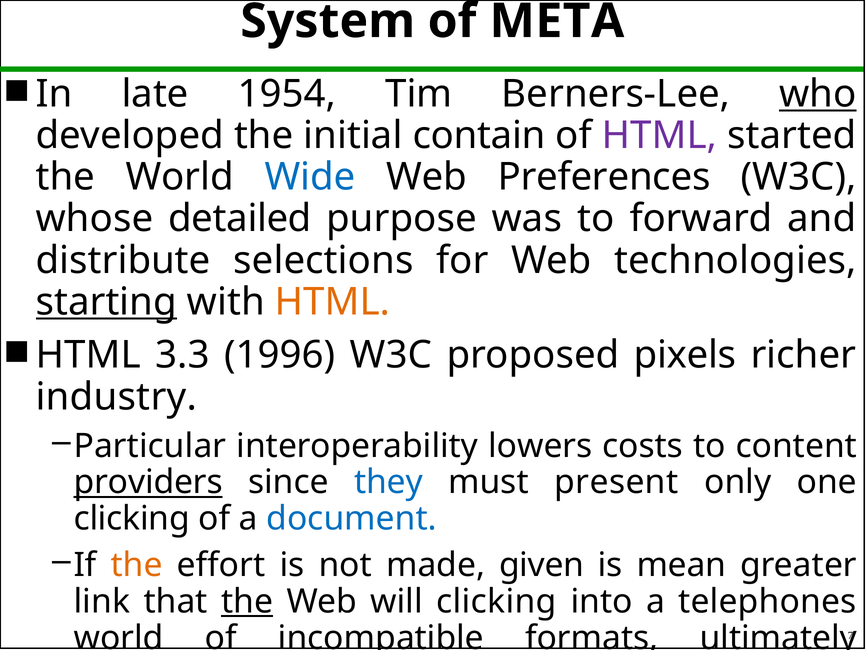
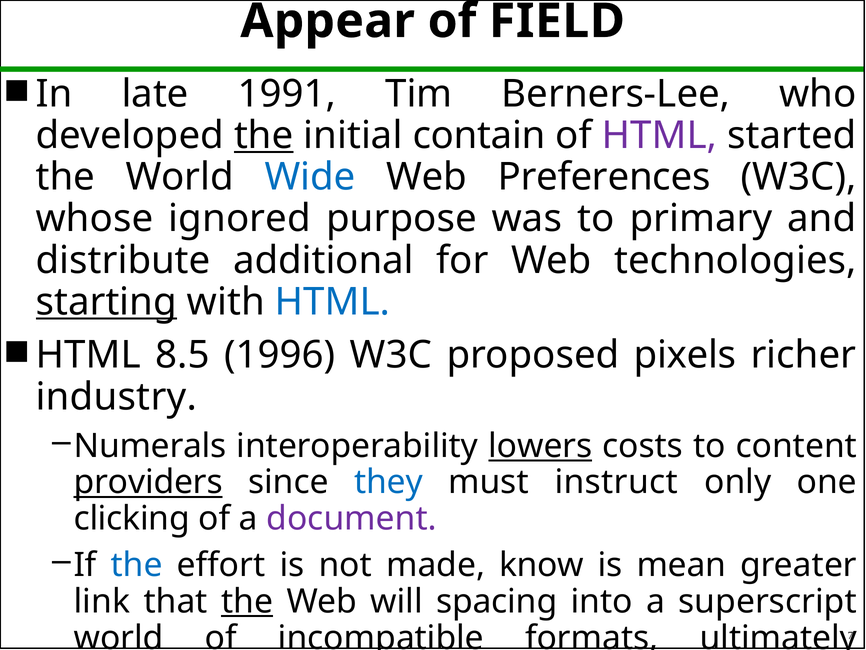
System: System -> Appear
META: META -> FIELD
1954: 1954 -> 1991
who underline: present -> none
the at (264, 135) underline: none -> present
detailed: detailed -> ignored
forward: forward -> primary
selections: selections -> additional
HTML at (332, 302) colour: orange -> blue
3.3: 3.3 -> 8.5
Particular: Particular -> Numerals
lowers underline: none -> present
present: present -> instruct
document colour: blue -> purple
the at (137, 565) colour: orange -> blue
given: given -> know
will clicking: clicking -> spacing
telephones: telephones -> superscript
